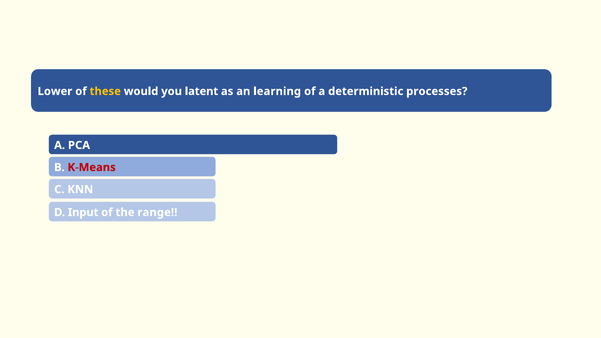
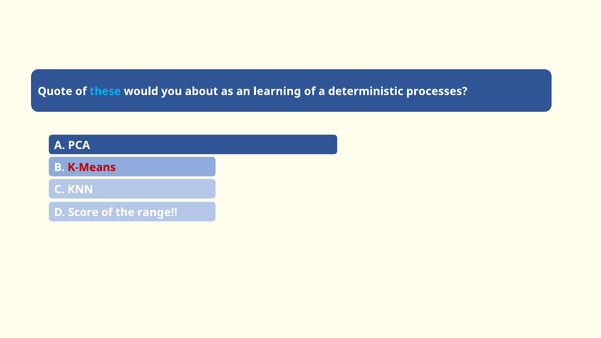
Lower: Lower -> Quote
these colour: yellow -> light blue
latent: latent -> about
Input: Input -> Score
